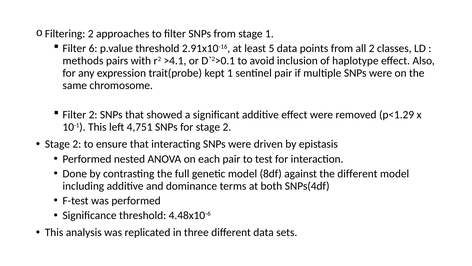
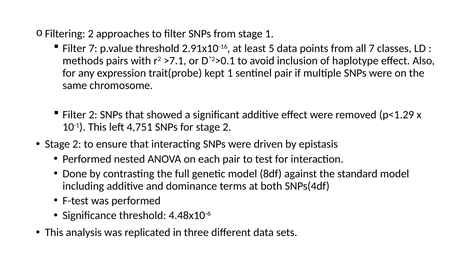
Filter 6: 6 -> 7
all 2: 2 -> 7
>4.1: >4.1 -> >7.1
the different: different -> standard
